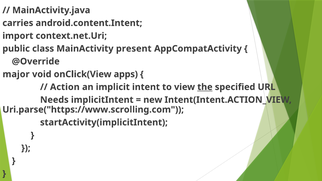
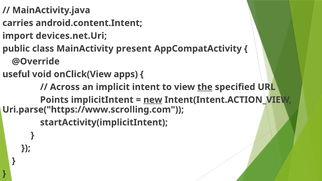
context.net.Uri: context.net.Uri -> devices.net.Uri
major: major -> useful
Action: Action -> Across
Needs: Needs -> Points
new underline: none -> present
